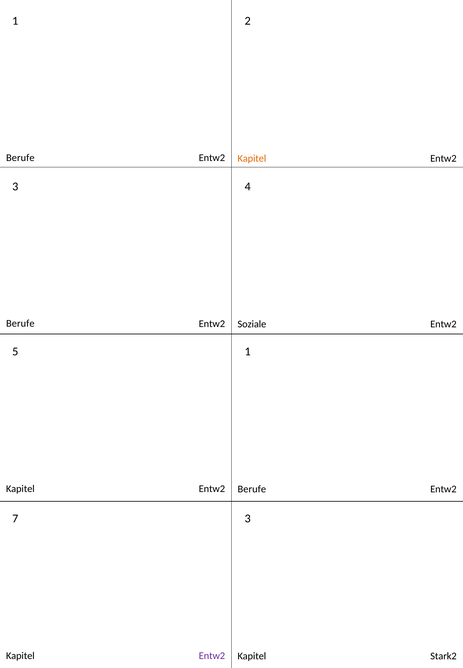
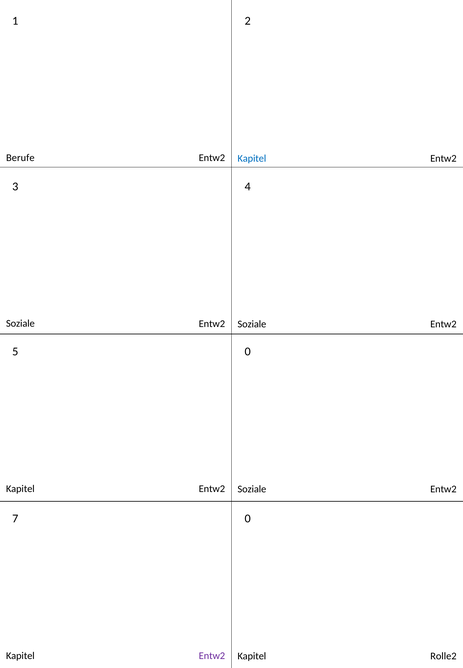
Kapitel at (252, 158) colour: orange -> blue
Berufe at (20, 324): Berufe -> Soziale
5 1: 1 -> 0
Kapitel Entw2 Berufe: Berufe -> Soziale
7 3: 3 -> 0
Stark2: Stark2 -> Rolle2
